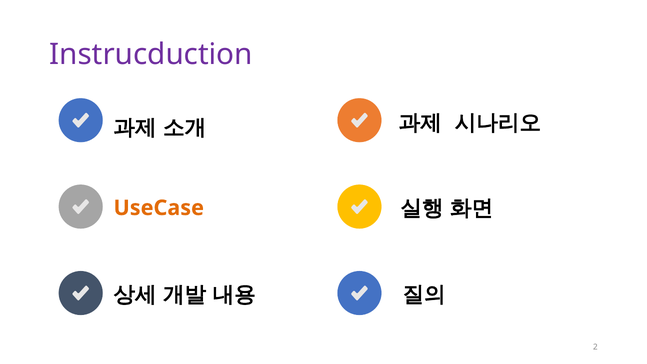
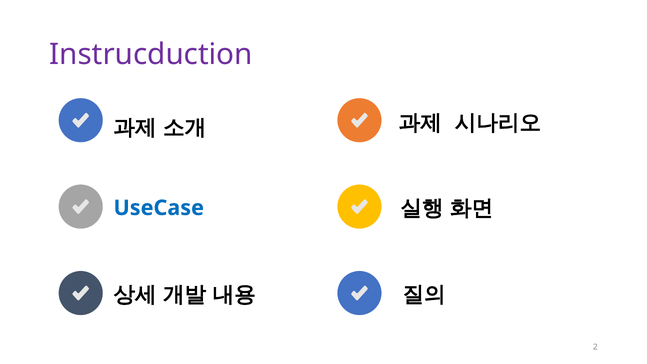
UseCase colour: orange -> blue
